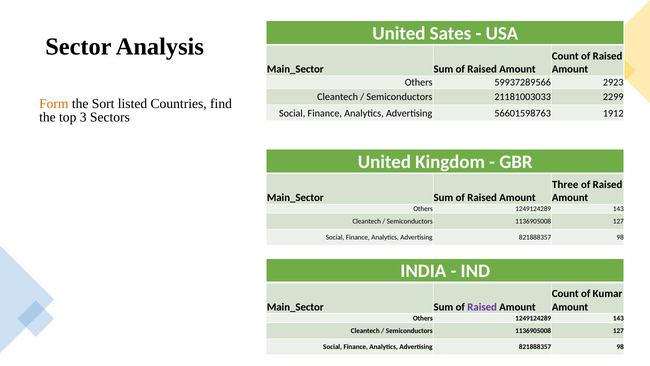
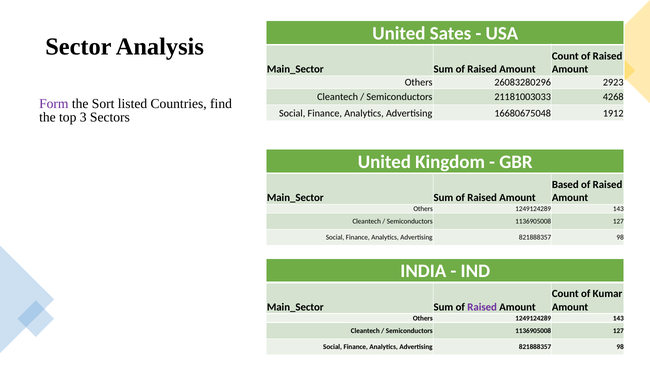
59937289566: 59937289566 -> 26083280296
2299: 2299 -> 4268
Form colour: orange -> purple
56601598763: 56601598763 -> 16680675048
Three: Three -> Based
